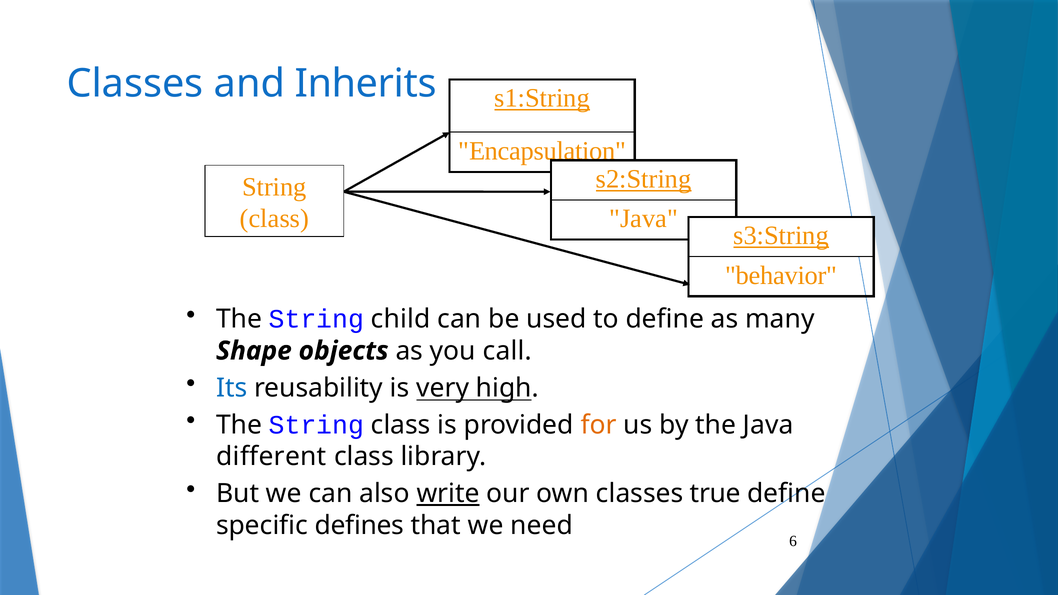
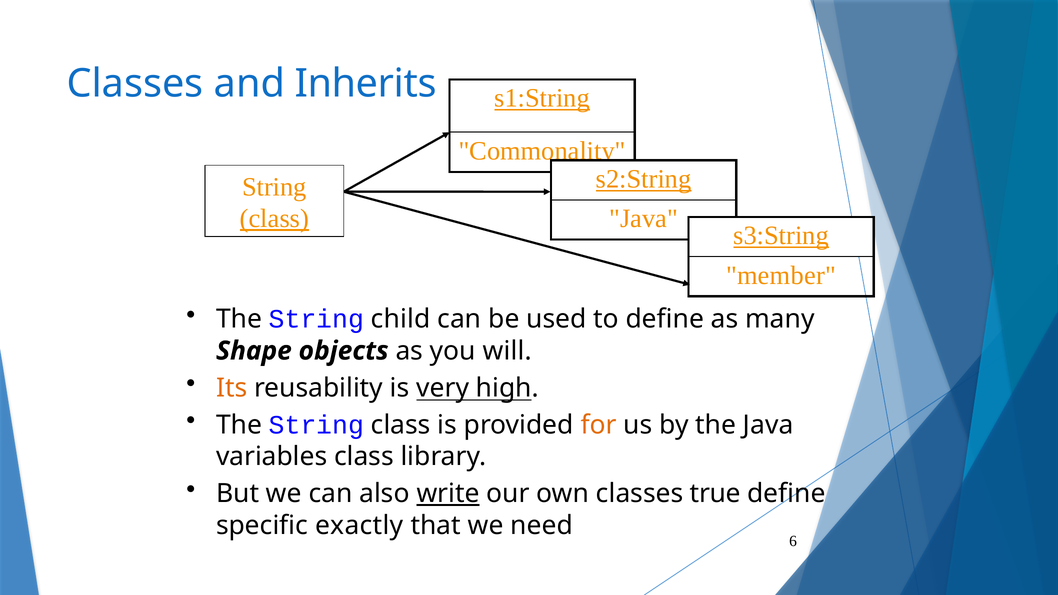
Encapsulation: Encapsulation -> Commonality
class at (274, 219) underline: none -> present
behavior: behavior -> member
call: call -> will
Its colour: blue -> orange
different: different -> variables
defines: defines -> exactly
